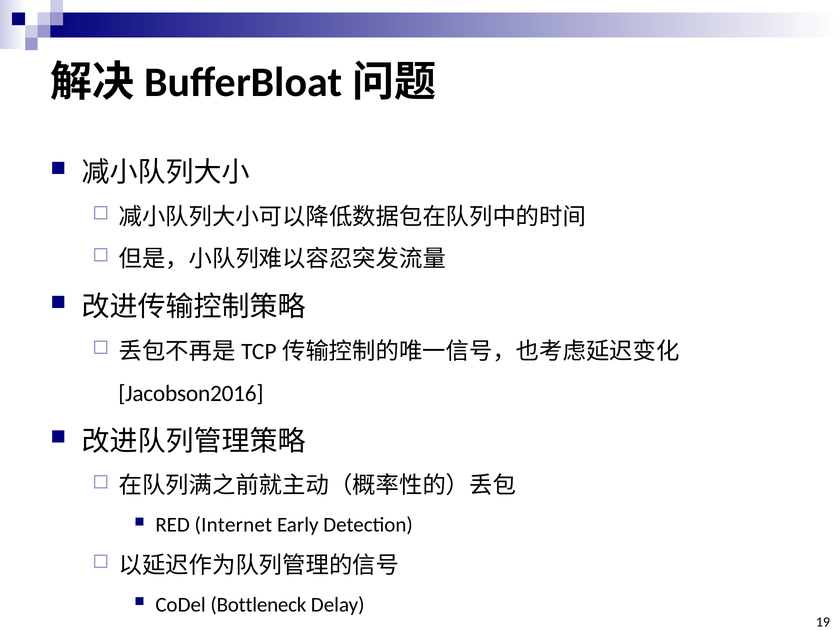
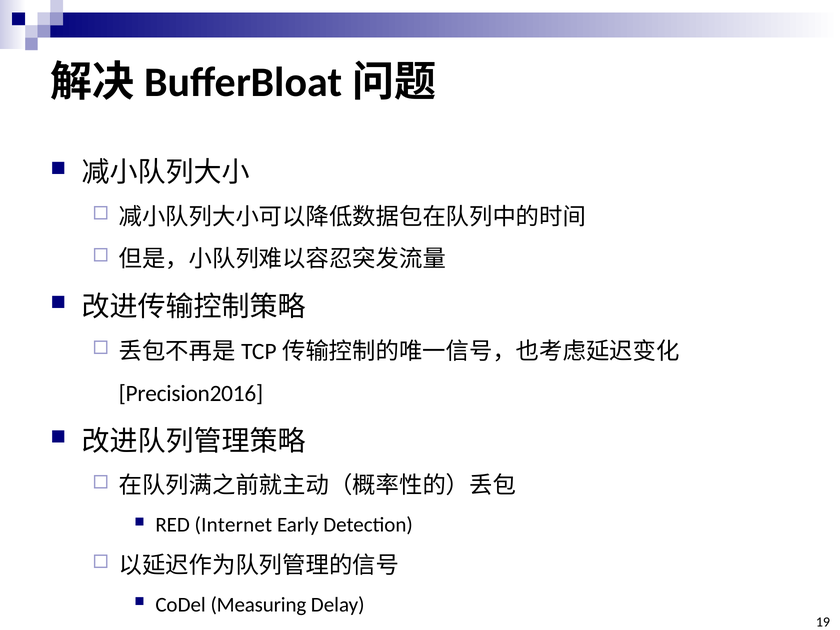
Jacobson2016: Jacobson2016 -> Precision2016
Bottleneck: Bottleneck -> Measuring
